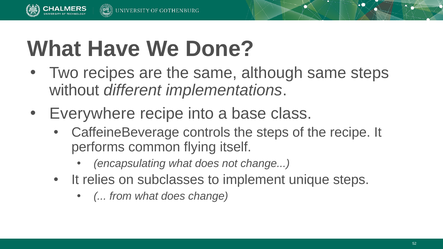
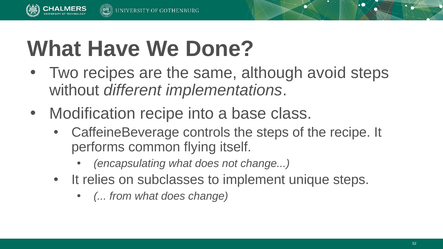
although same: same -> avoid
Everywhere: Everywhere -> Modification
